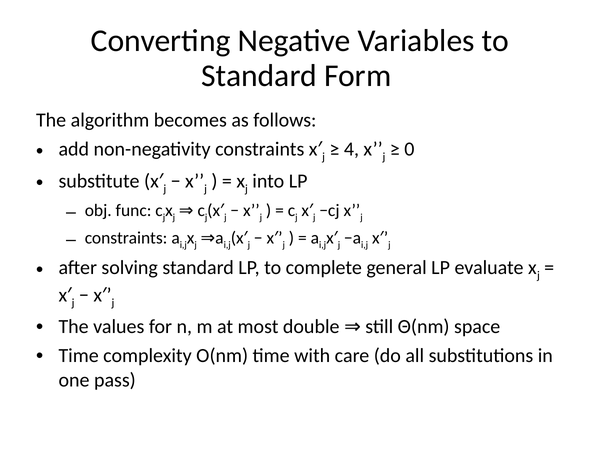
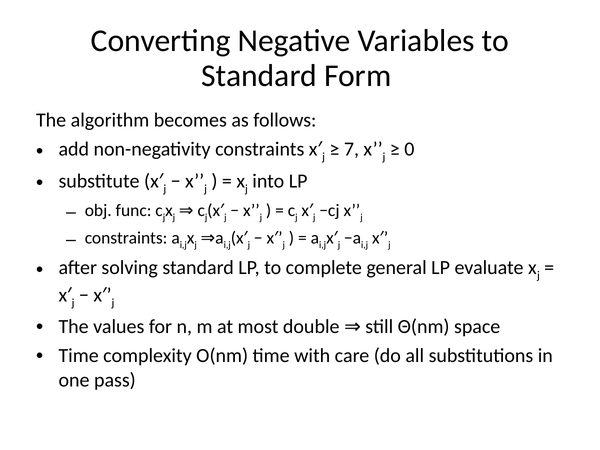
4: 4 -> 7
